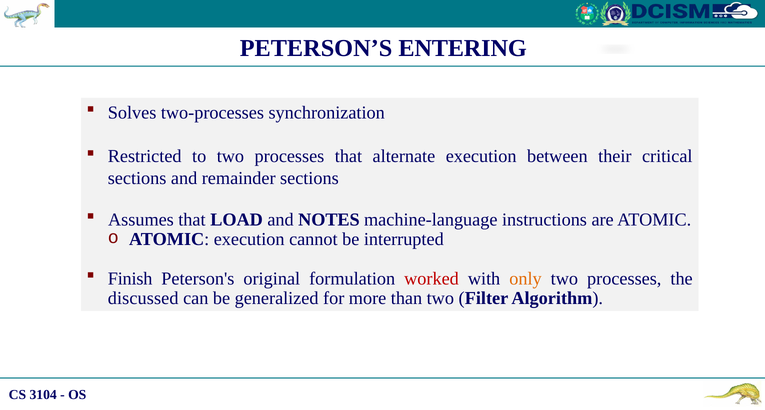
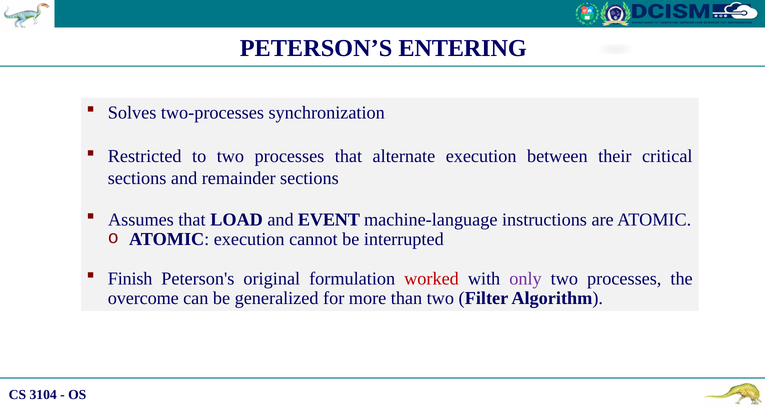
NOTES: NOTES -> EVENT
only colour: orange -> purple
discussed: discussed -> overcome
